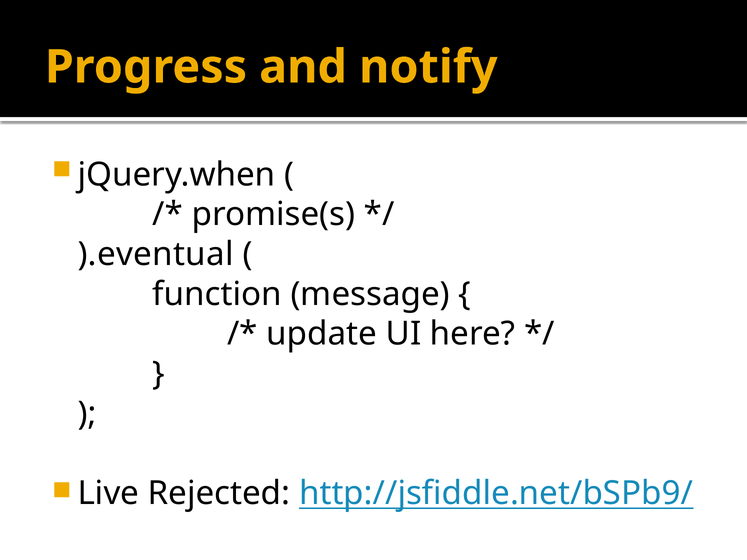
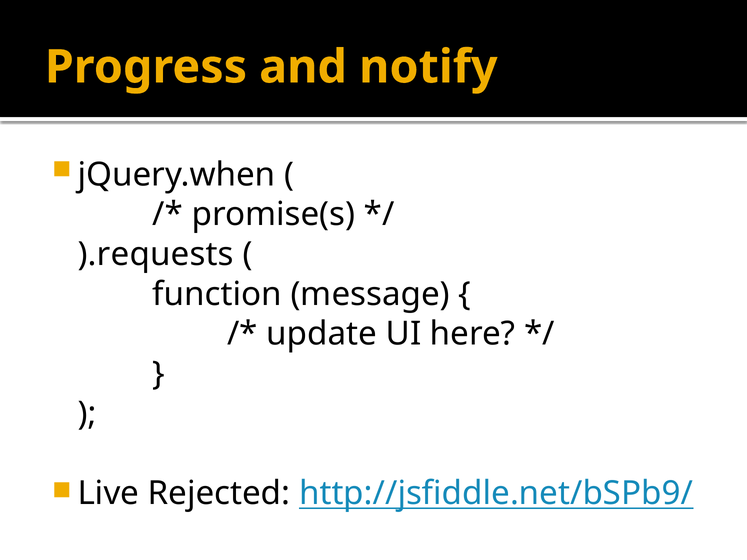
).eventual: ).eventual -> ).requests
